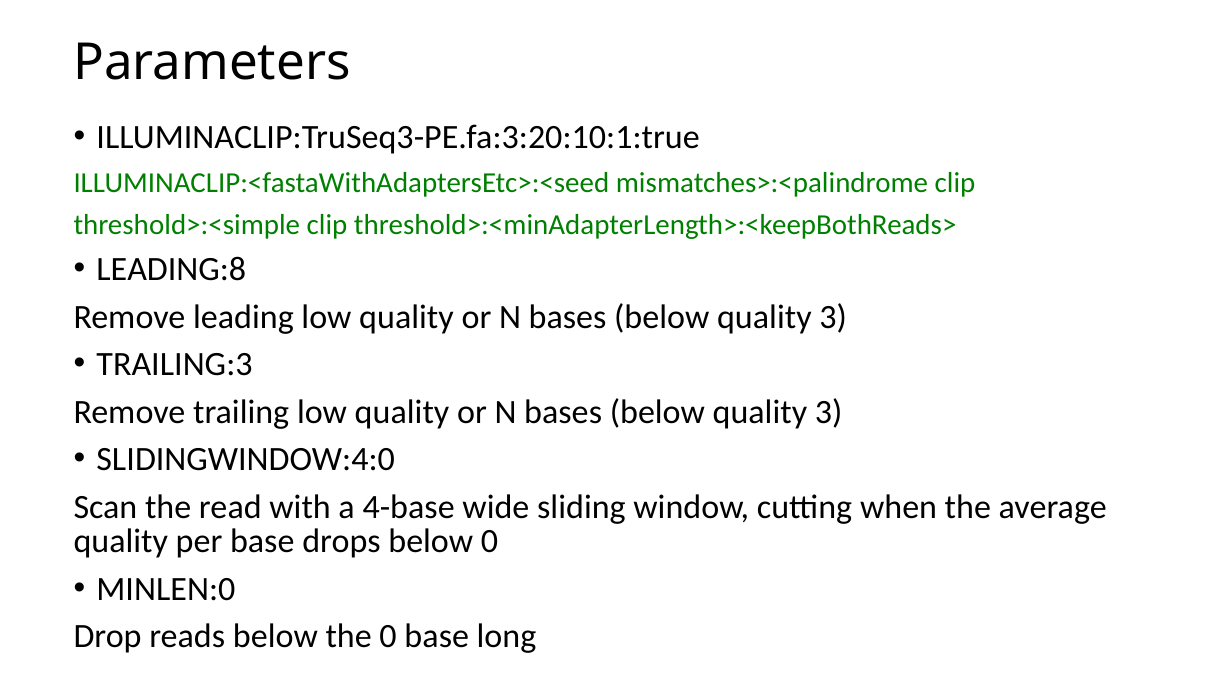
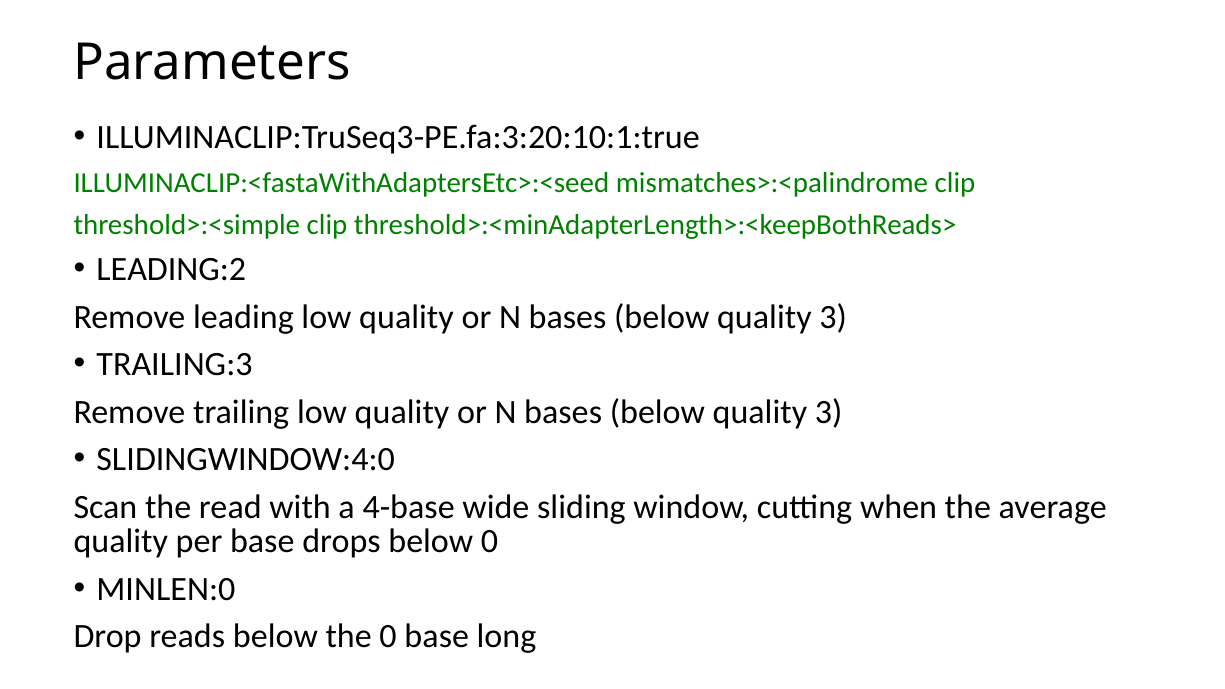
LEADING:8: LEADING:8 -> LEADING:2
